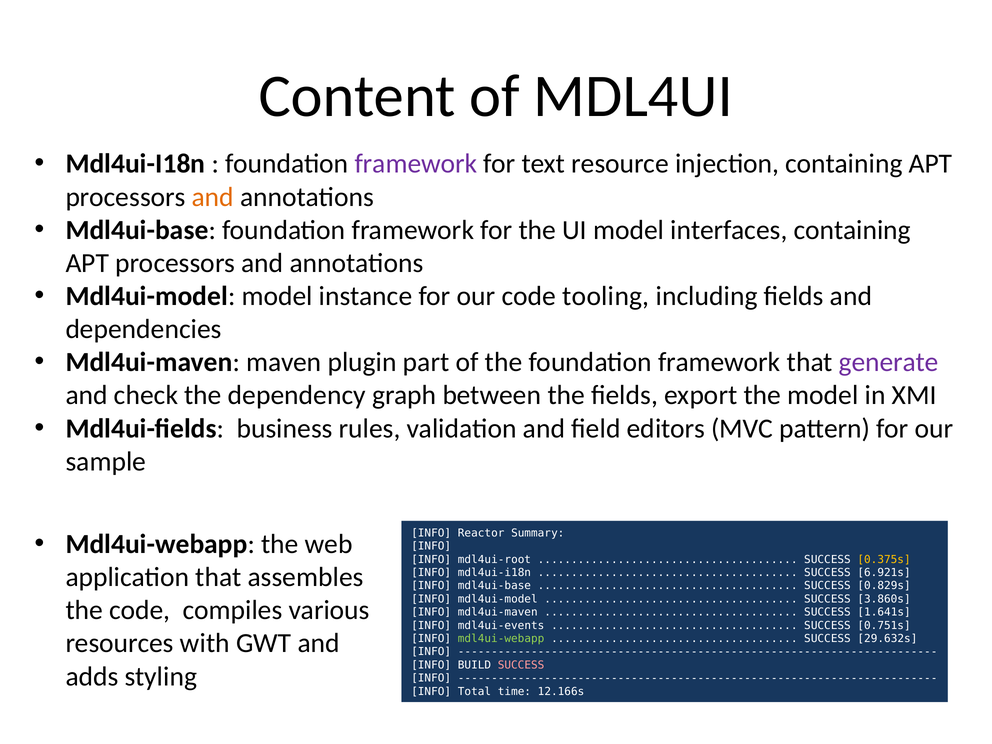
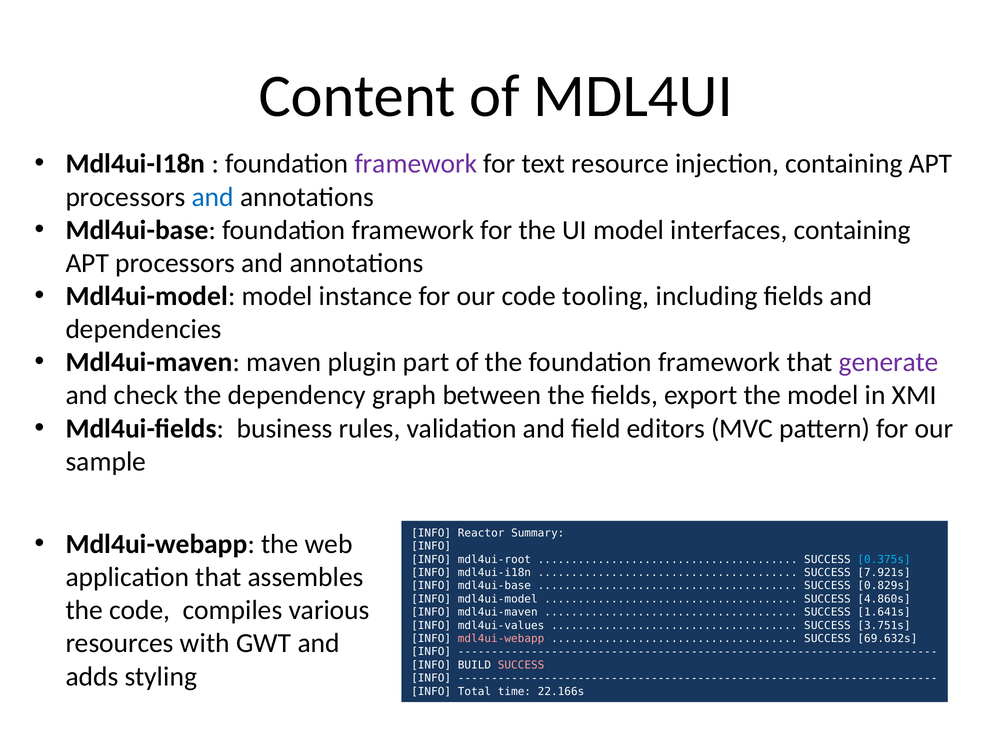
and at (213, 197) colour: orange -> blue
0.375s colour: yellow -> light blue
6.921s: 6.921s -> 7.921s
3.860s: 3.860s -> 4.860s
mdl4ui-events: mdl4ui-events -> mdl4ui-values
0.751s: 0.751s -> 3.751s
mdl4ui-webapp at (501, 639) colour: light green -> pink
29.632s: 29.632s -> 69.632s
12.166s: 12.166s -> 22.166s
